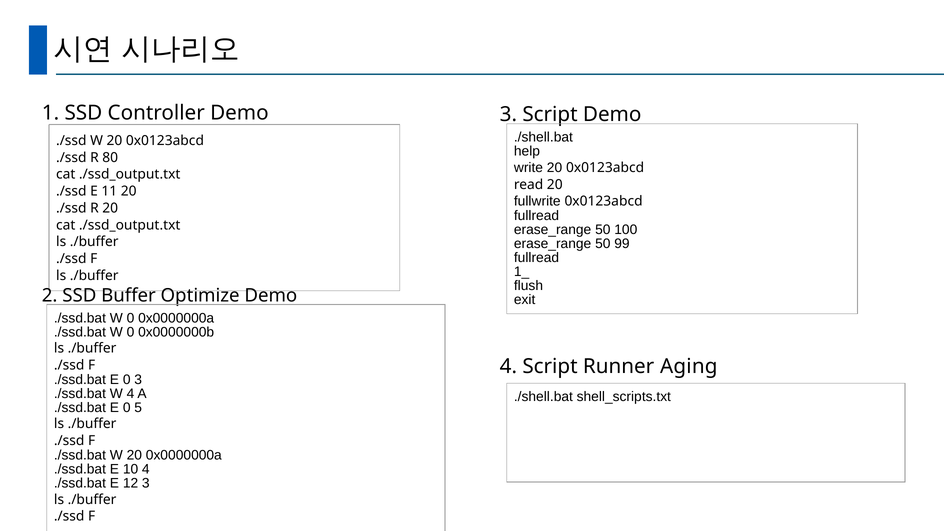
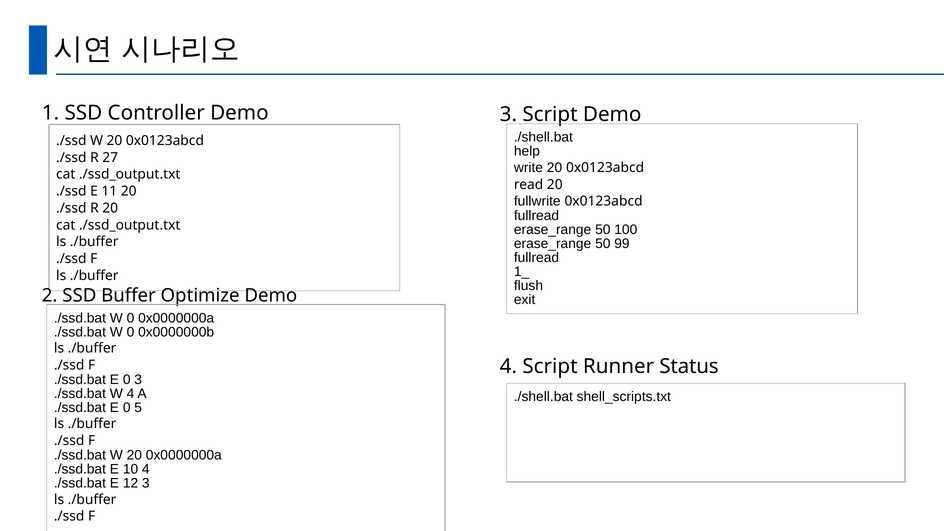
80: 80 -> 27
Aging: Aging -> Status
